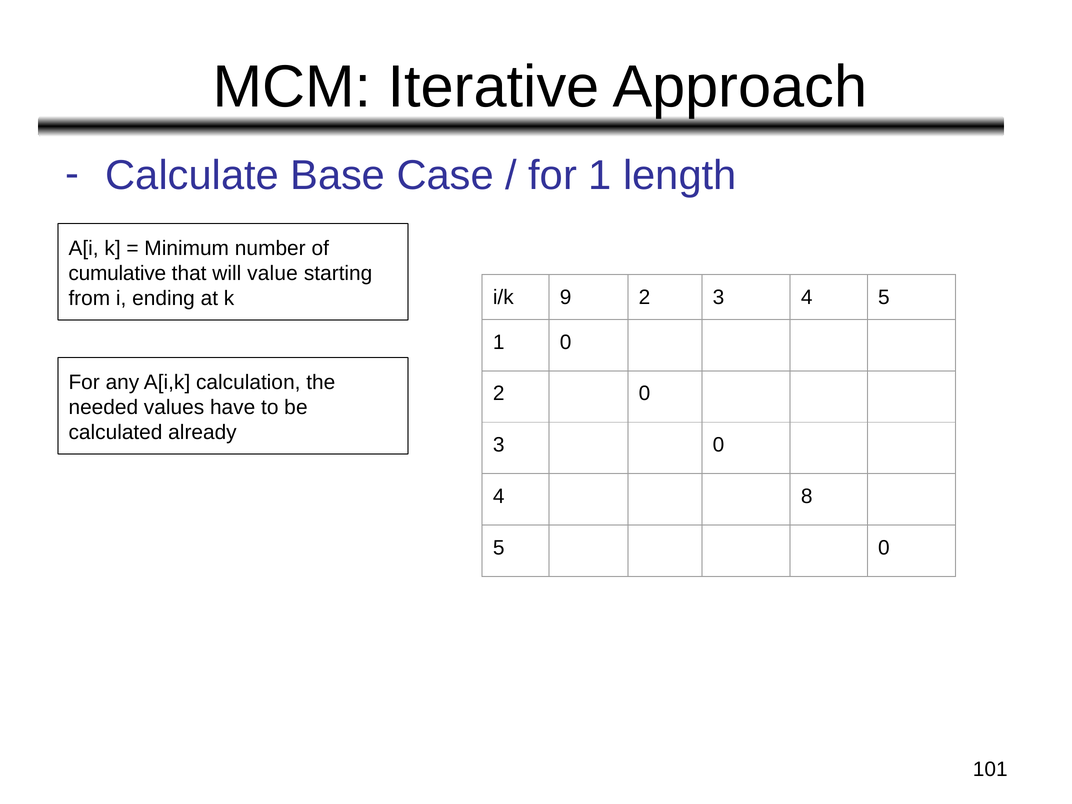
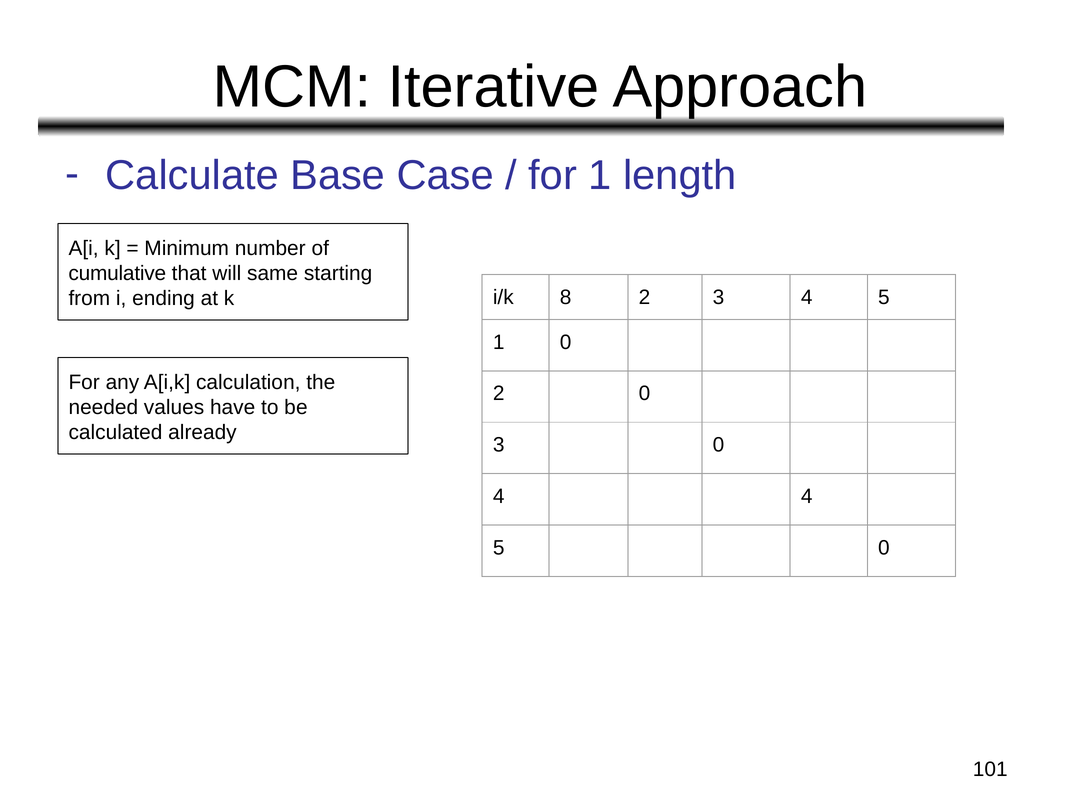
value: value -> same
9: 9 -> 8
4 8: 8 -> 4
